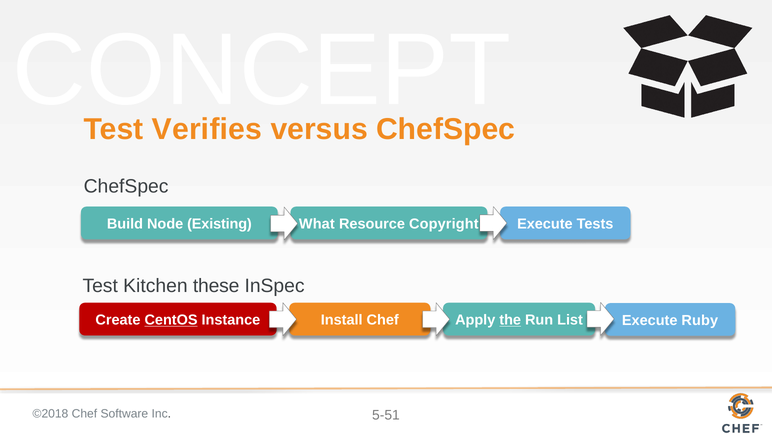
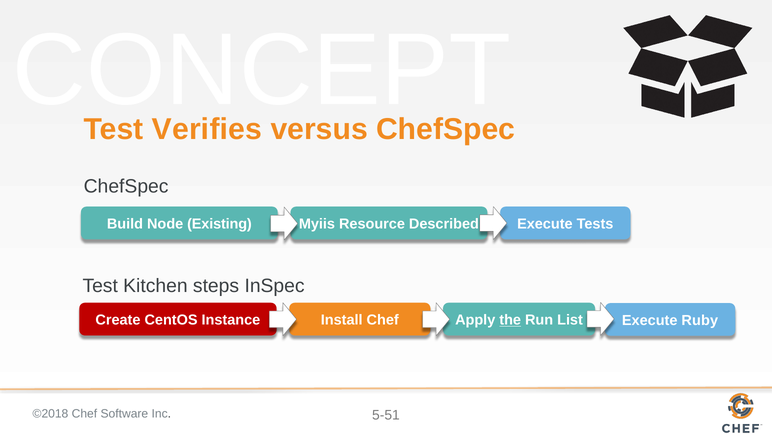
What: What -> Myiis
Copyright: Copyright -> Described
these: these -> steps
CentOS underline: present -> none
